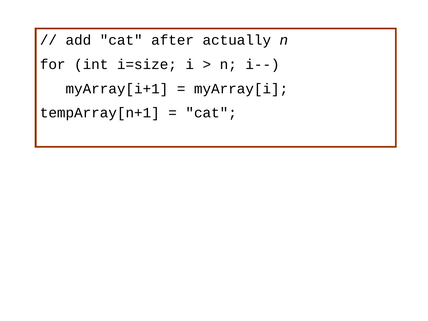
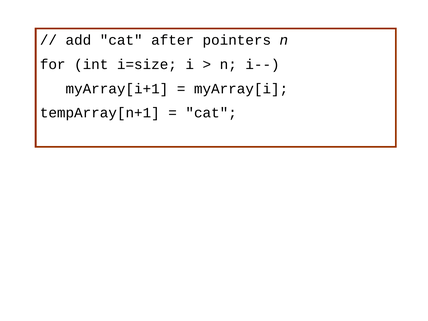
actually: actually -> pointers
